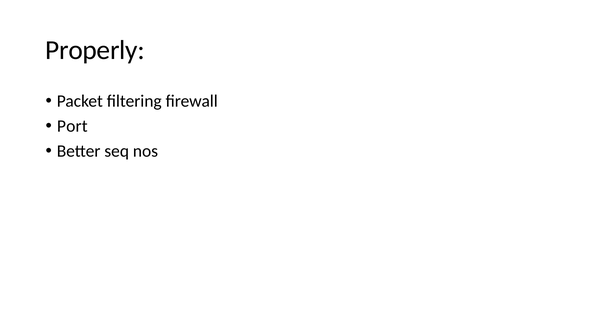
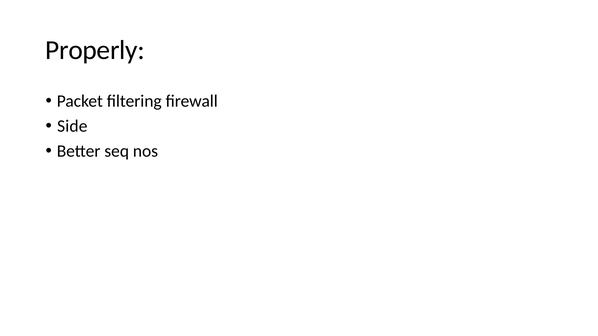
Port: Port -> Side
